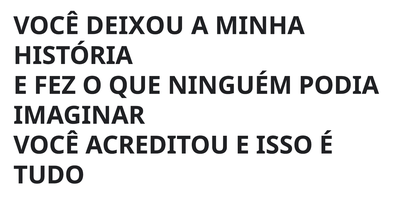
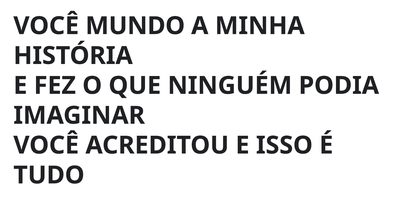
DEIXOU: DEIXOU -> MUNDO
